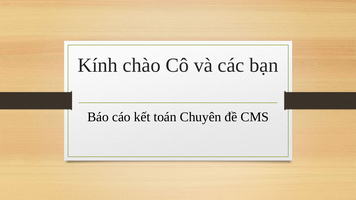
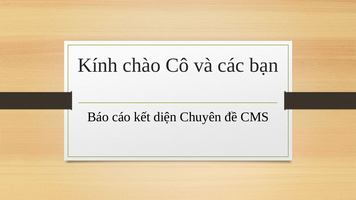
toán: toán -> diện
